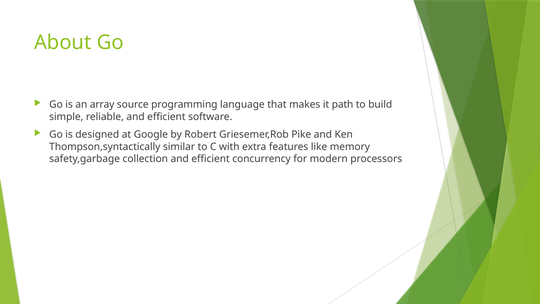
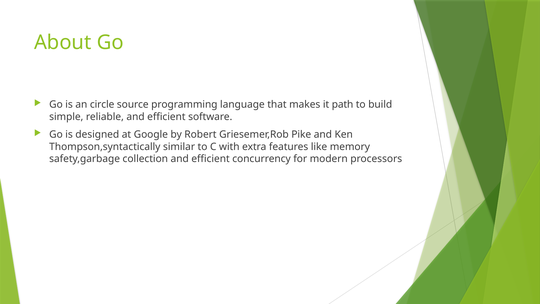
array: array -> circle
